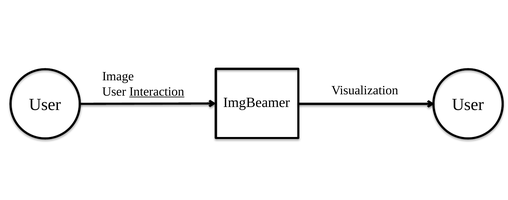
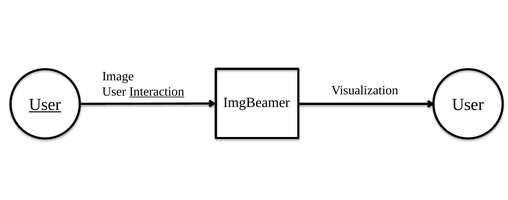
User at (45, 105) underline: none -> present
